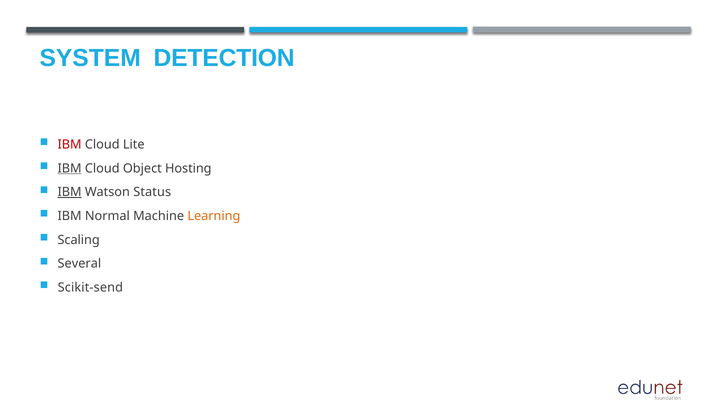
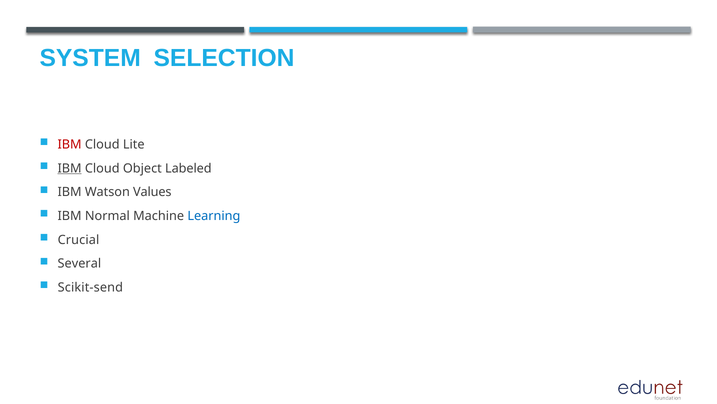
DETECTION: DETECTION -> SELECTION
Hosting: Hosting -> Labeled
IBM at (70, 192) underline: present -> none
Status: Status -> Values
Learning colour: orange -> blue
Scaling: Scaling -> Crucial
